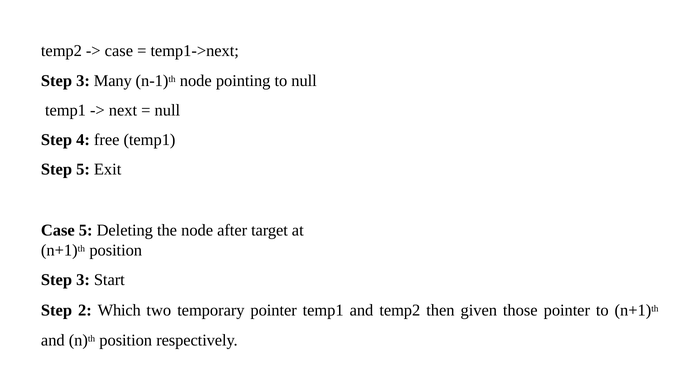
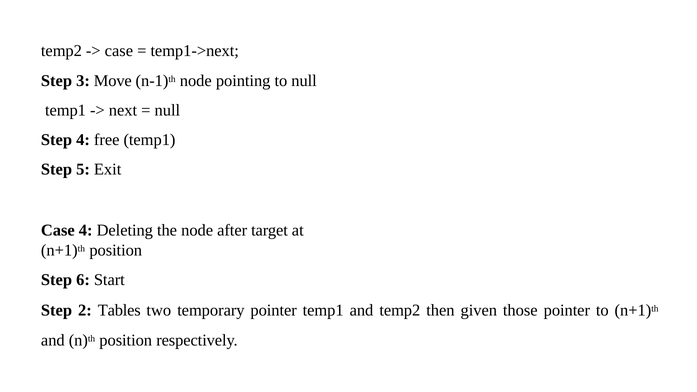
Many: Many -> Move
Case 5: 5 -> 4
3 at (83, 280): 3 -> 6
Which: Which -> Tables
